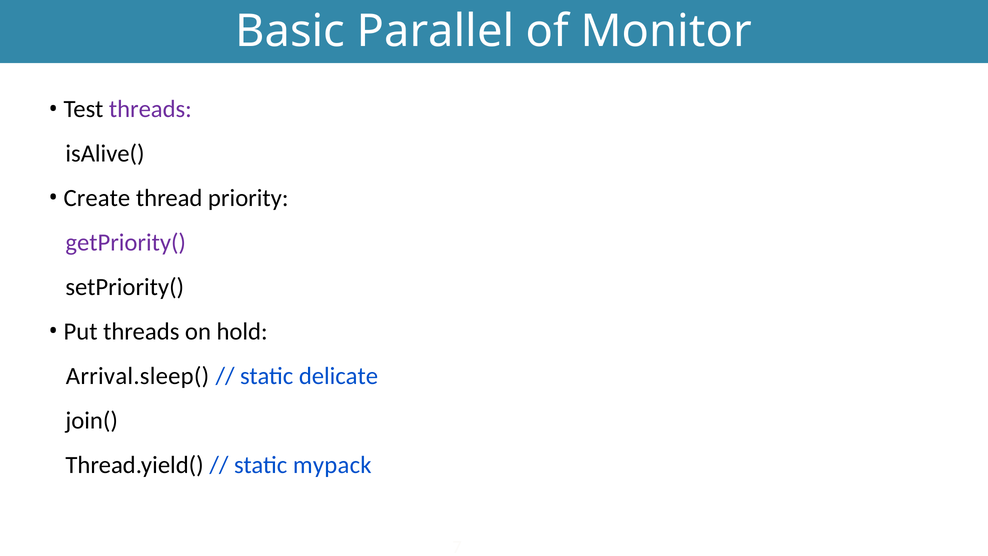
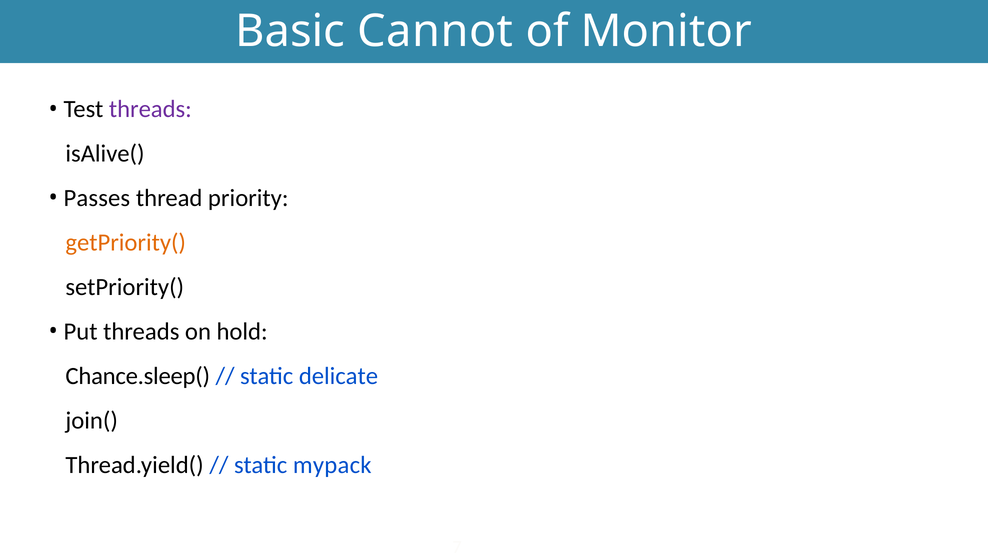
Parallel: Parallel -> Cannot
Create: Create -> Passes
getPriority( colour: purple -> orange
Arrival.sleep(: Arrival.sleep( -> Chance.sleep(
